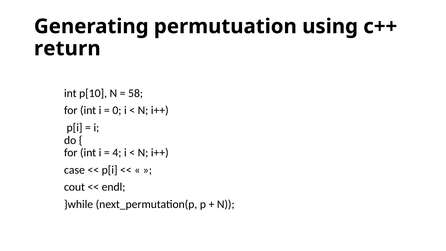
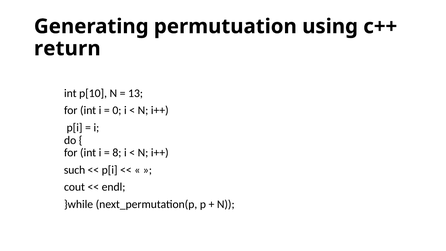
58: 58 -> 13
4: 4 -> 8
case: case -> such
